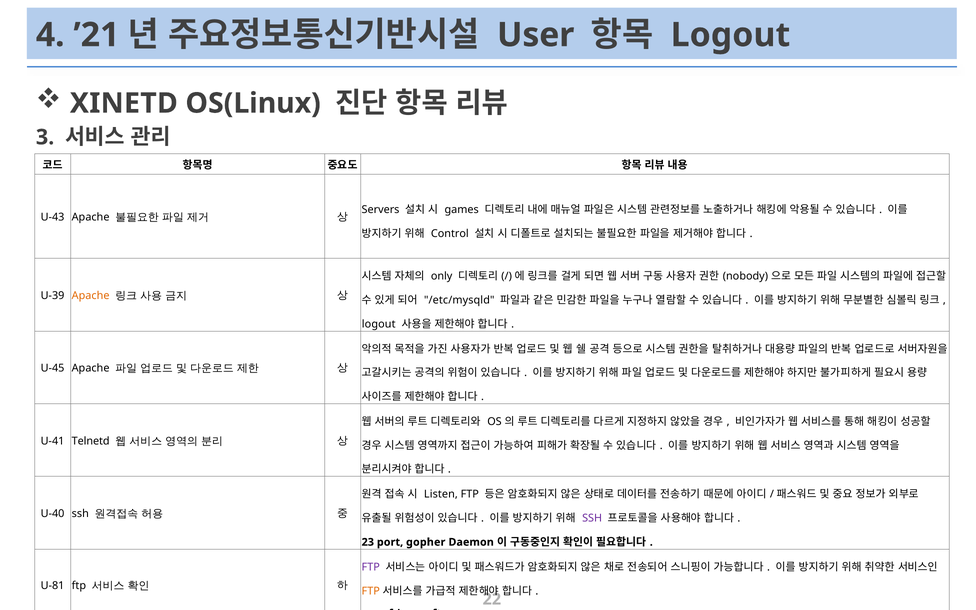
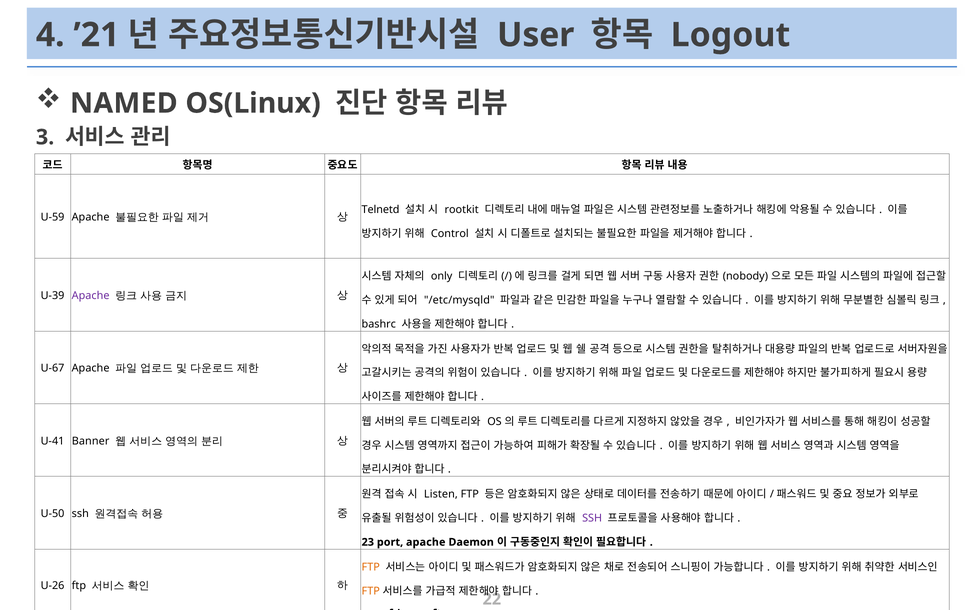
XINETD: XINETD -> NAMED
Servers: Servers -> Telnetd
games: games -> rootkit
U-43: U-43 -> U-59
Apache at (91, 296) colour: orange -> purple
logout at (379, 324): logout -> bashrc
U-45: U-45 -> U-67
Telnetd: Telnetd -> Banner
U-40: U-40 -> U-50
port gopher: gopher -> apache
FTP at (371, 567) colour: purple -> orange
U-81: U-81 -> U-26
